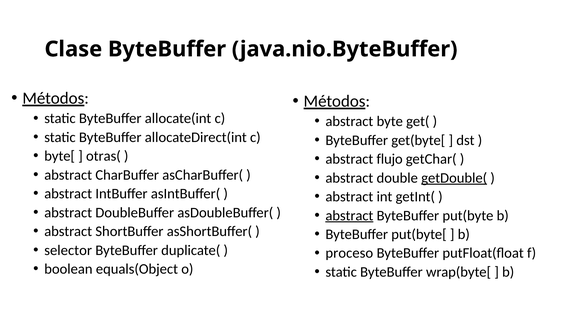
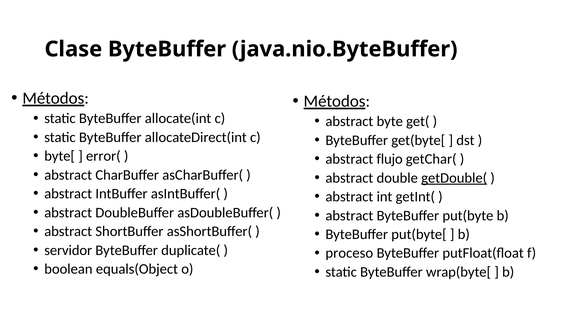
otras(: otras( -> error(
abstract at (349, 215) underline: present -> none
selector: selector -> servidor
